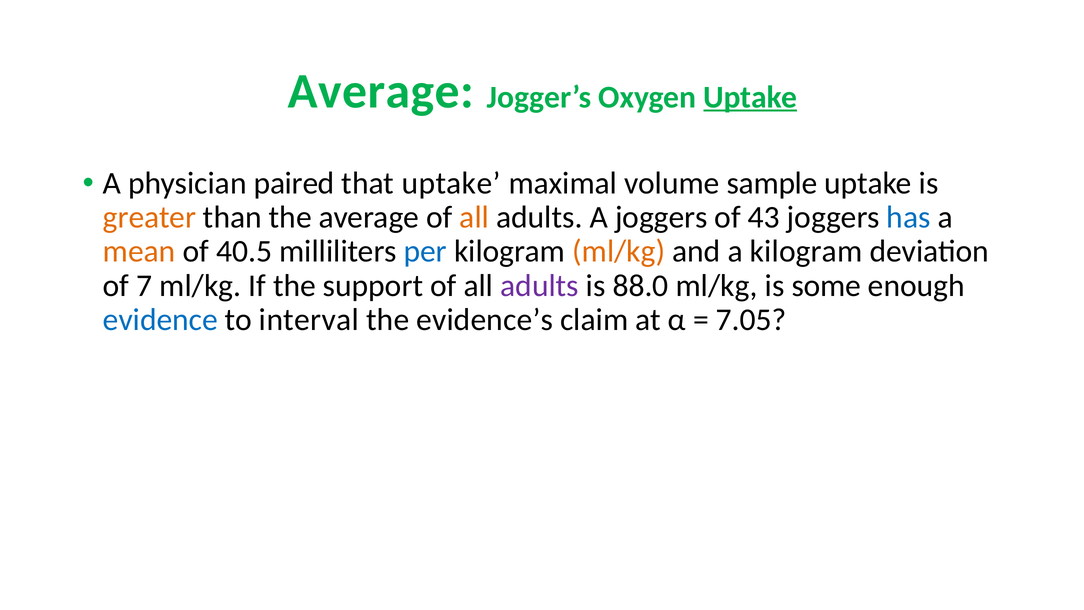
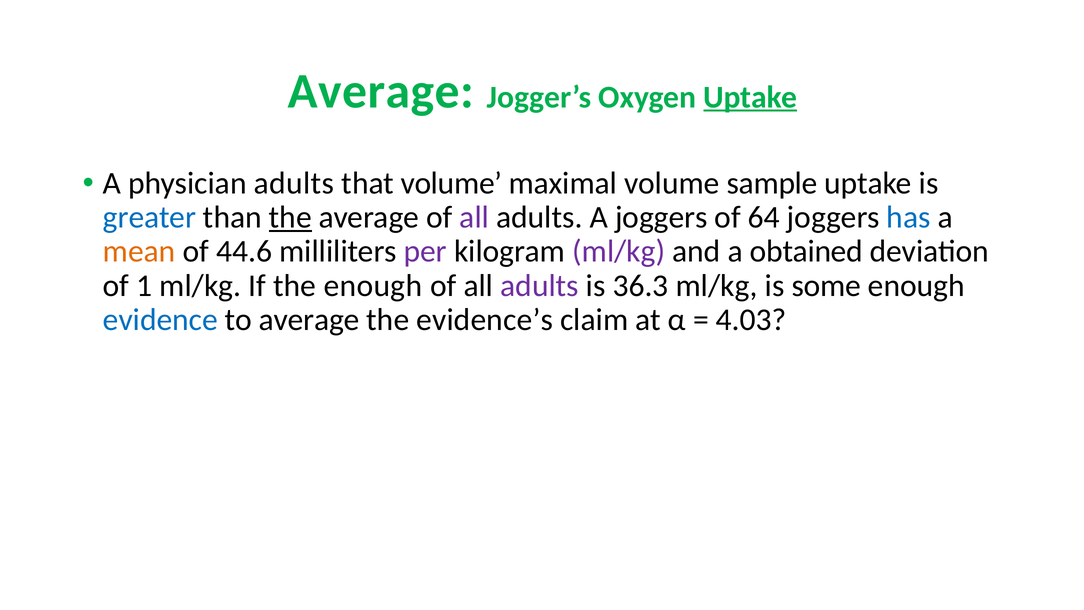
physician paired: paired -> adults
that uptake: uptake -> volume
greater colour: orange -> blue
the at (290, 217) underline: none -> present
all at (474, 217) colour: orange -> purple
43: 43 -> 64
40.5: 40.5 -> 44.6
per colour: blue -> purple
ml/kg at (619, 251) colour: orange -> purple
a kilogram: kilogram -> obtained
7: 7 -> 1
the support: support -> enough
88.0: 88.0 -> 36.3
to interval: interval -> average
7.05: 7.05 -> 4.03
